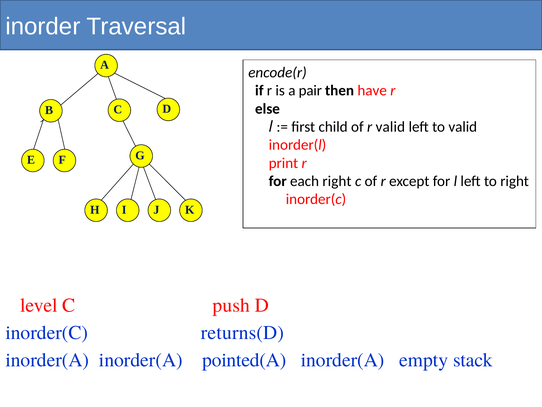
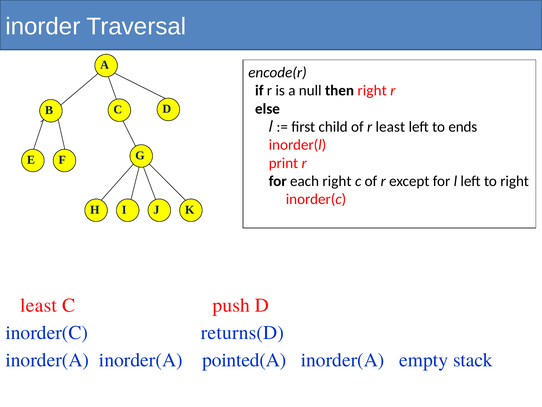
pair: pair -> null
then have: have -> right
r valid: valid -> least
to valid: valid -> ends
level at (39, 305): level -> least
